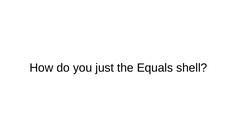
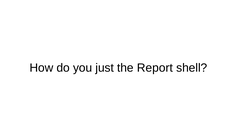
Equals: Equals -> Report
